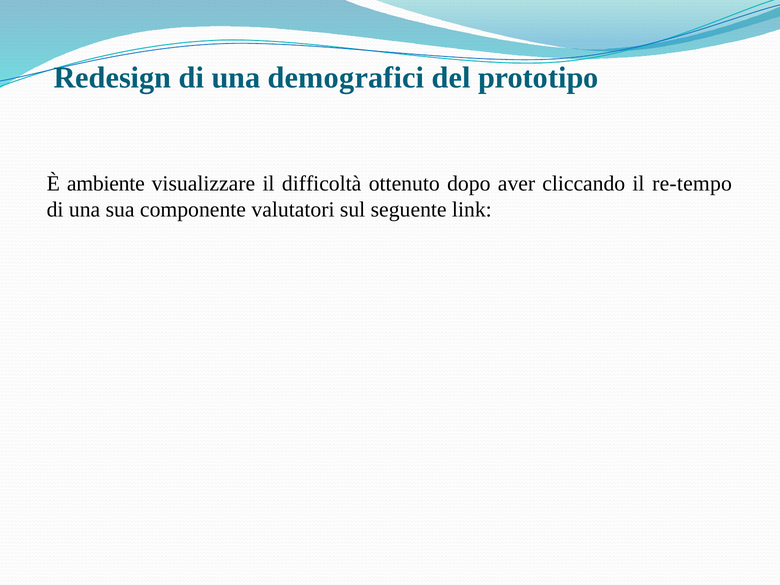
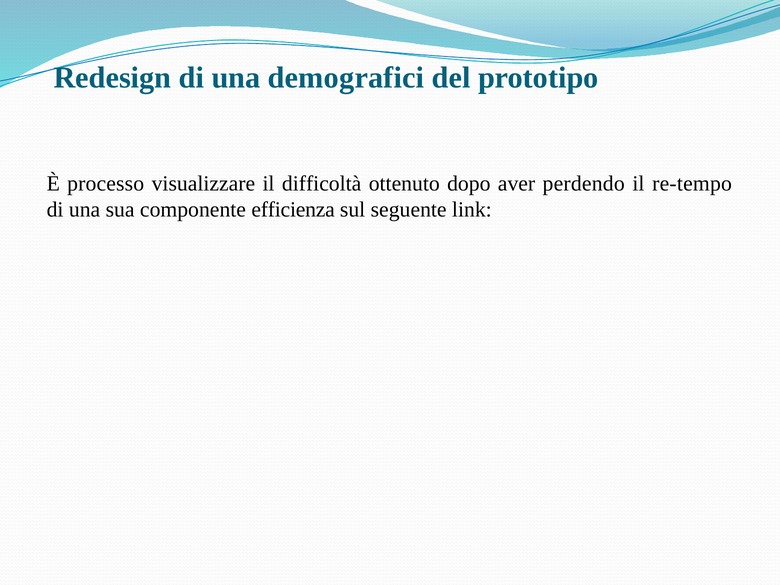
ambiente: ambiente -> processo
cliccando: cliccando -> perdendo
valutatori: valutatori -> efficienza
